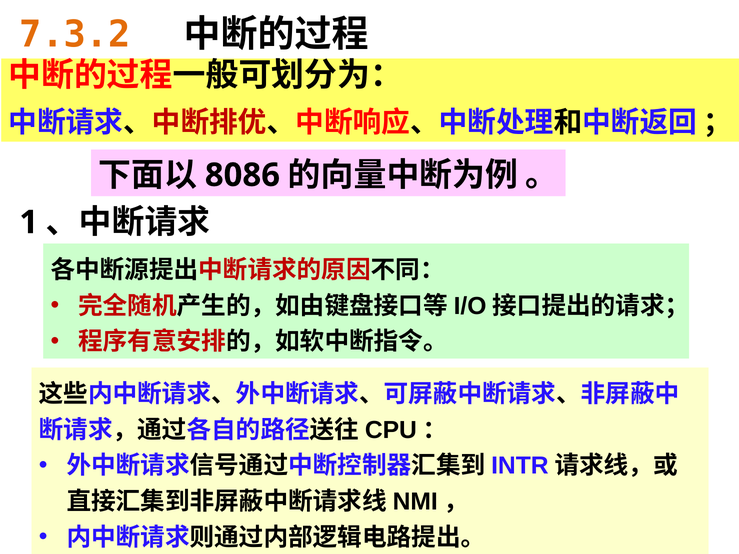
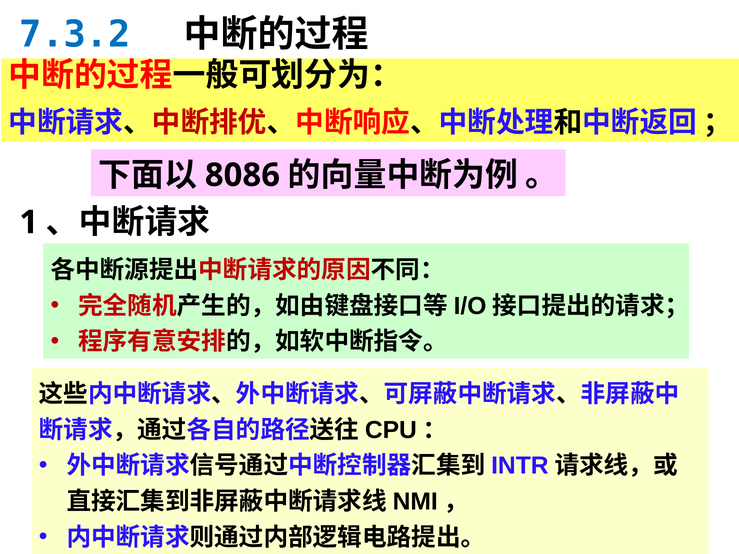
7.3.2 colour: orange -> blue
